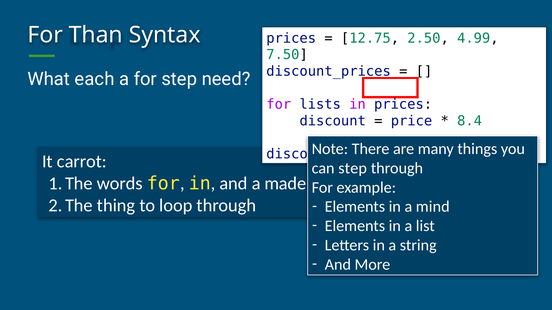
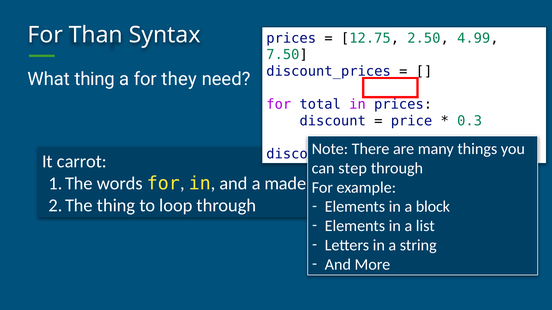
What each: each -> thing
for step: step -> they
lists: lists -> total
8.4: 8.4 -> 0.3
mind: mind -> block
